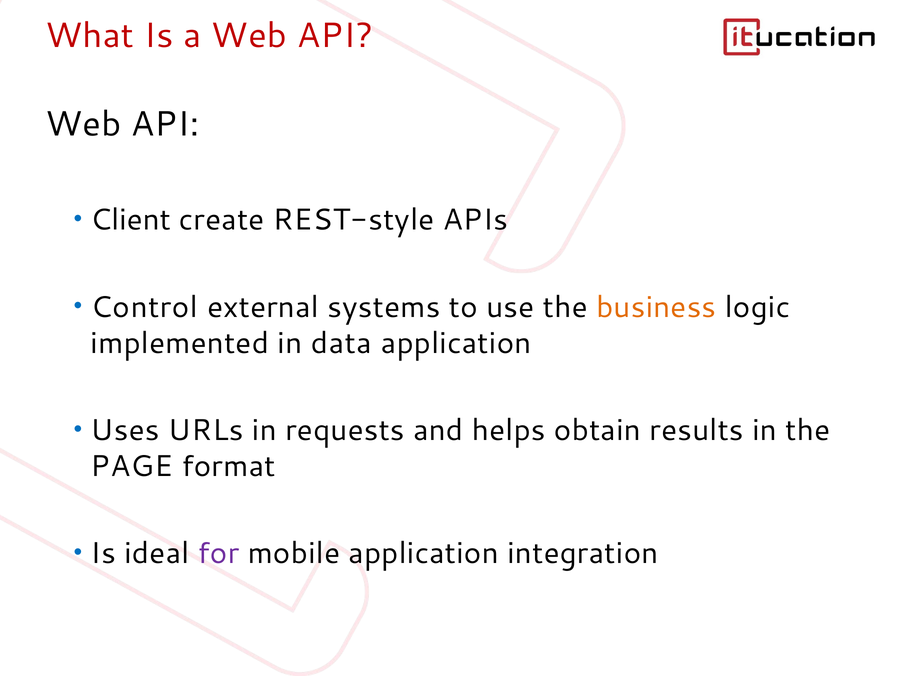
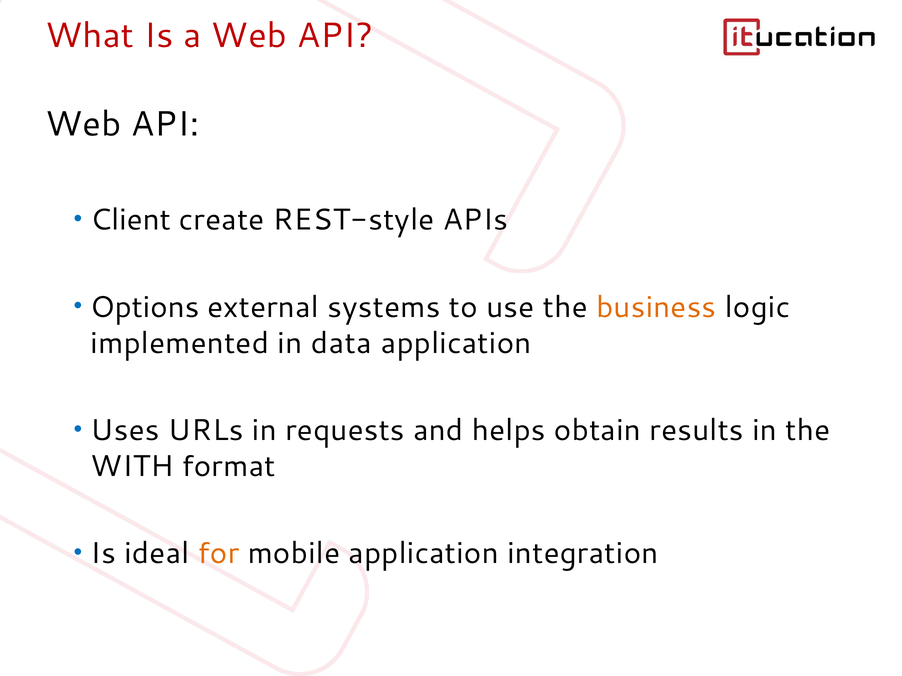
Control: Control -> Options
PAGE: PAGE -> WITH
for colour: purple -> orange
